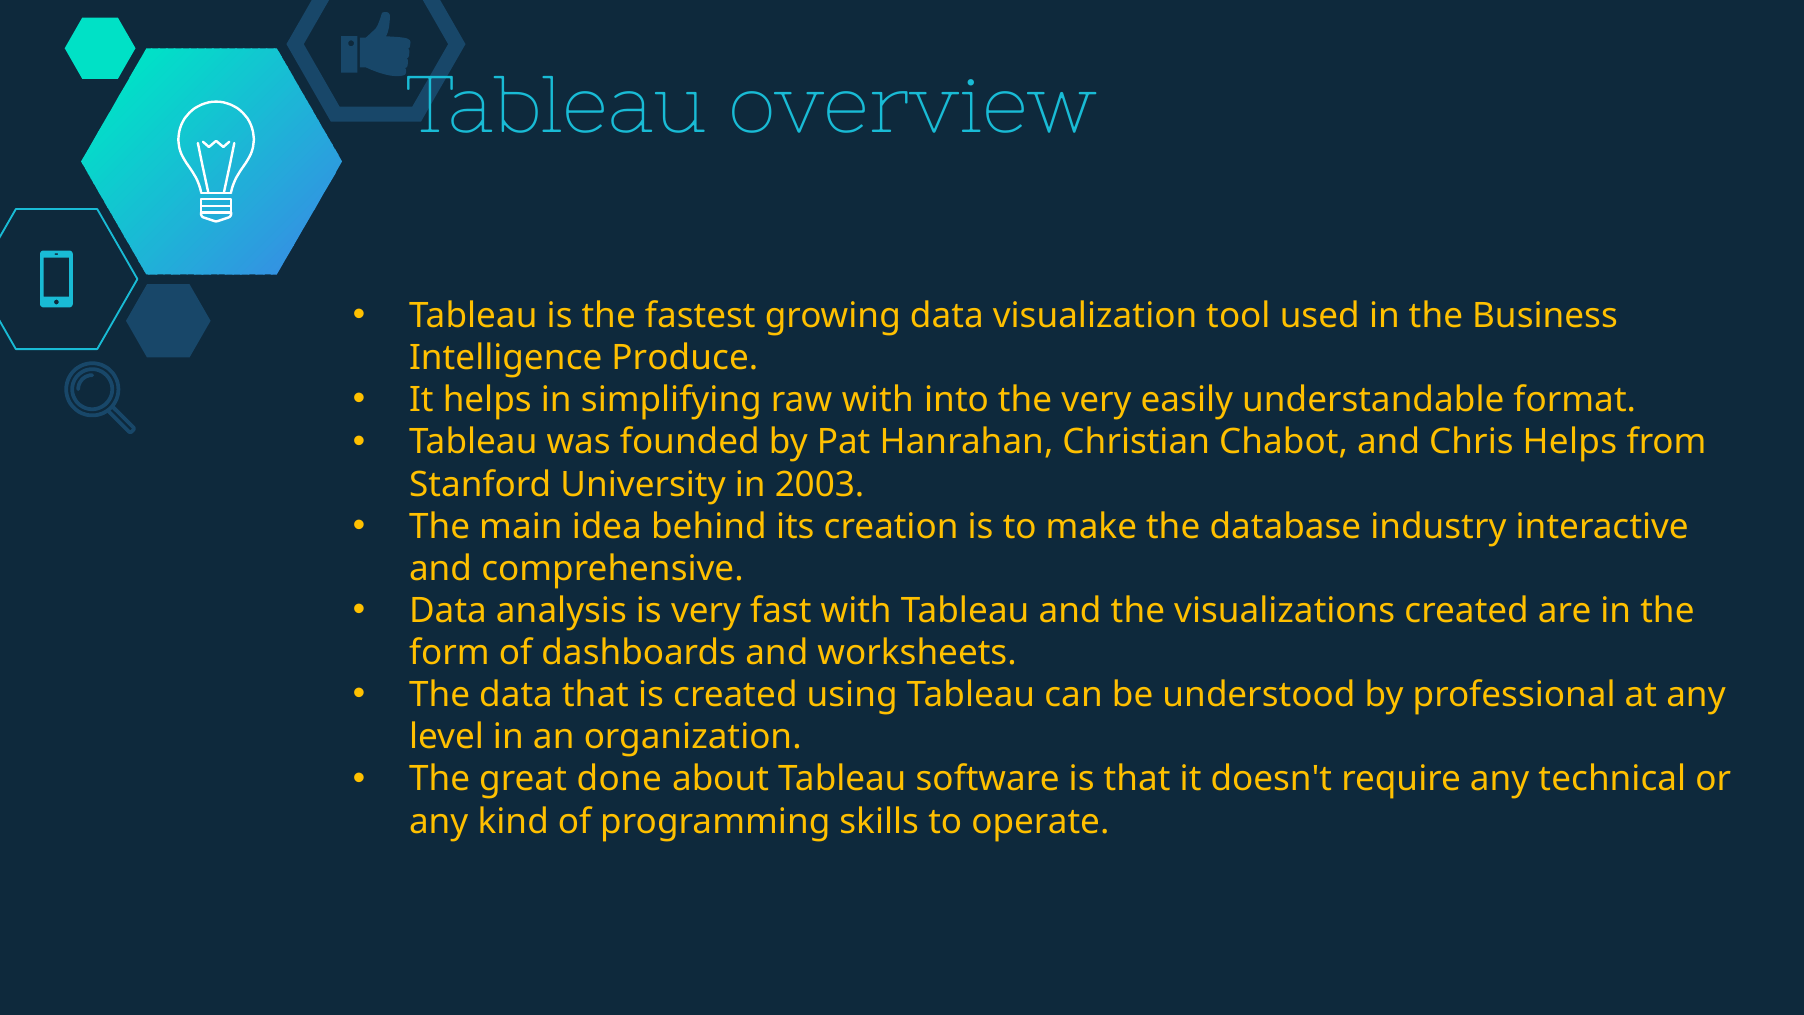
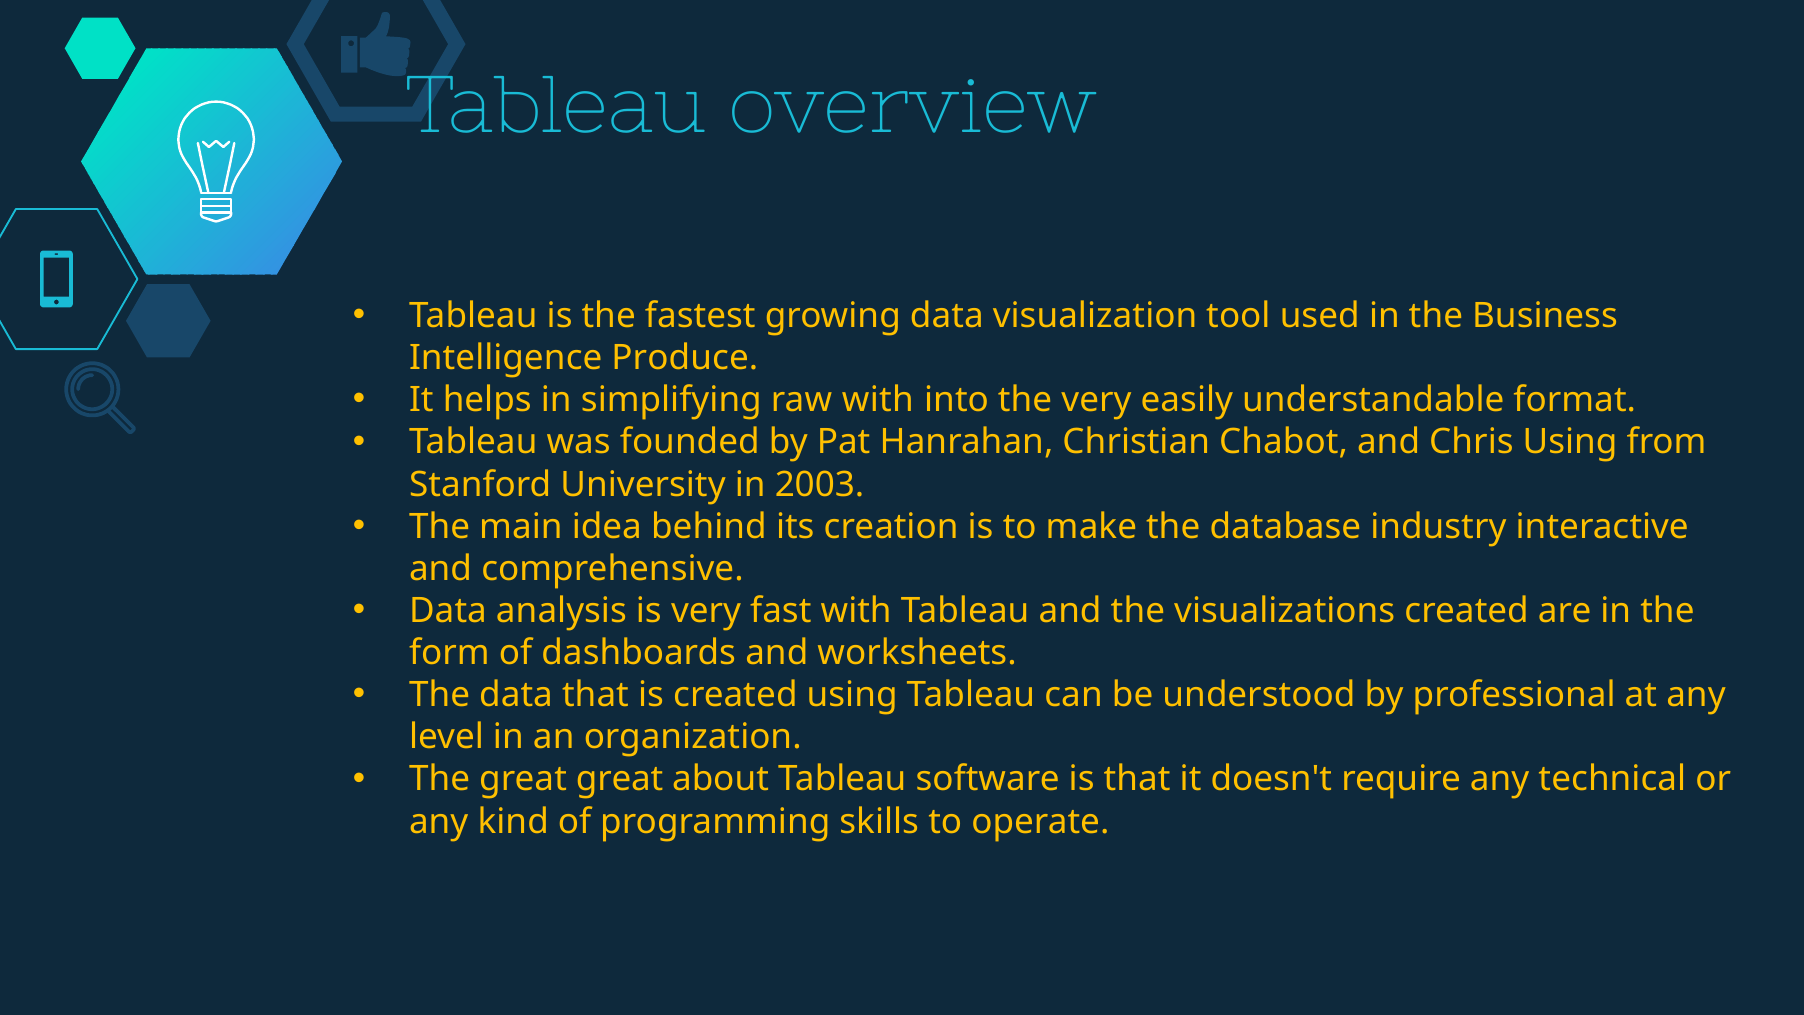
Chris Helps: Helps -> Using
great done: done -> great
